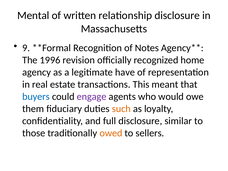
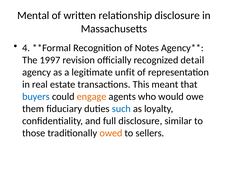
9: 9 -> 4
1996: 1996 -> 1997
home: home -> detail
have: have -> unfit
engage colour: purple -> orange
such colour: orange -> blue
